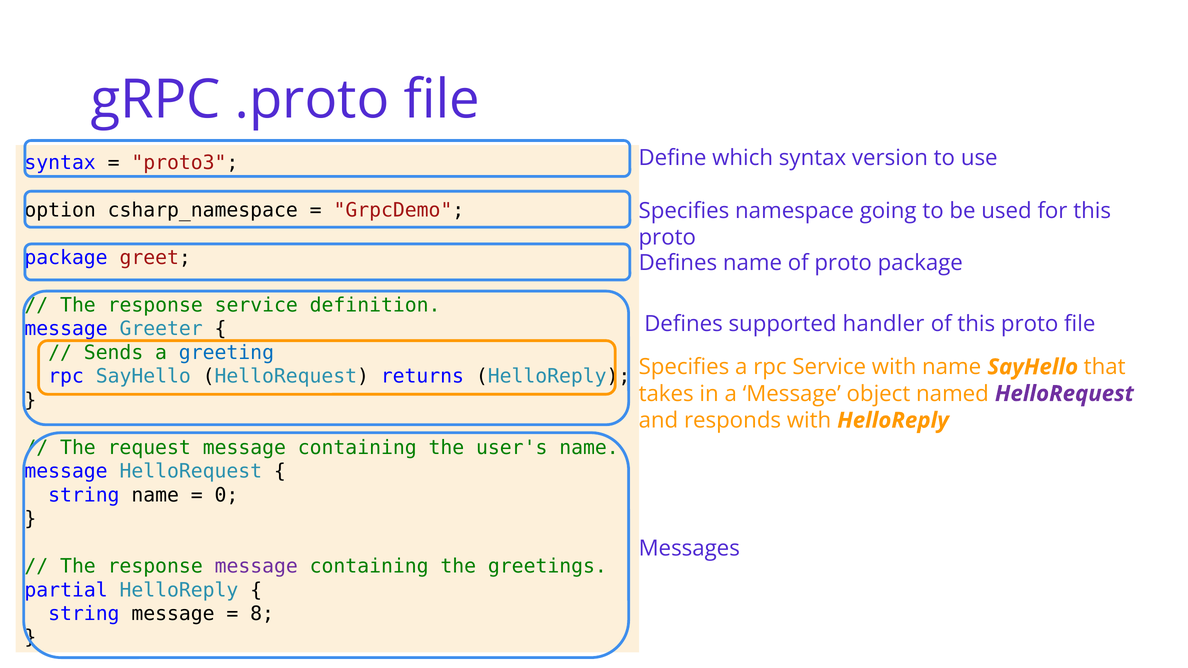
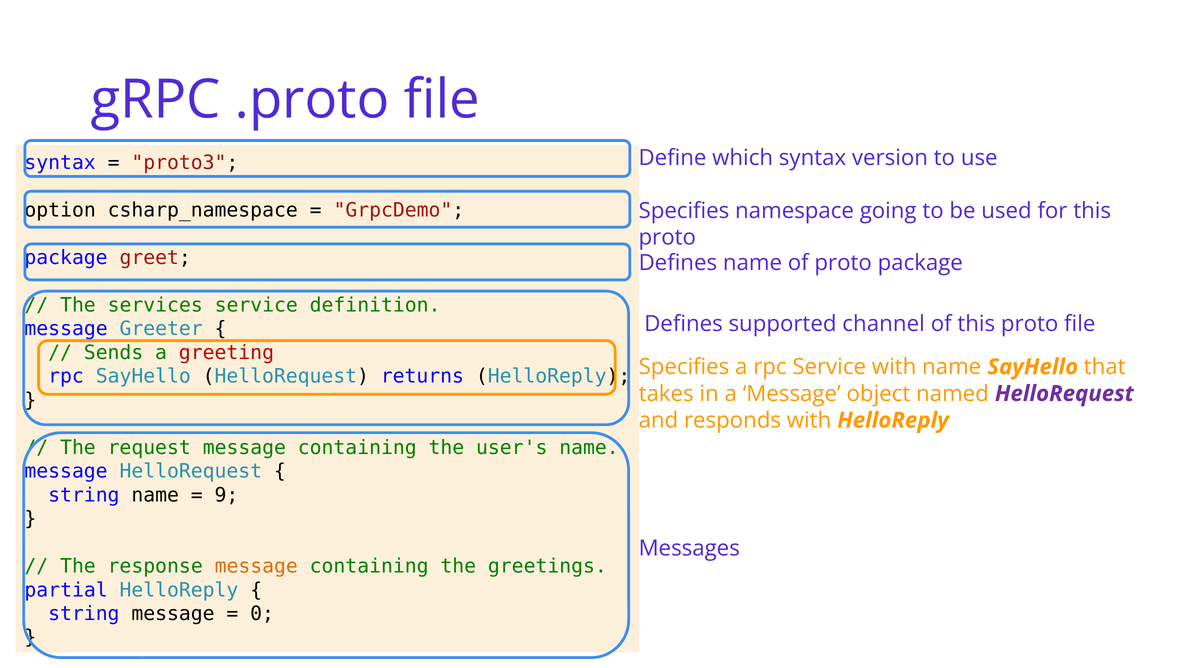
response at (155, 305): response -> services
handler: handler -> channel
greeting colour: blue -> red
0: 0 -> 9
message at (256, 566) colour: purple -> orange
8: 8 -> 0
